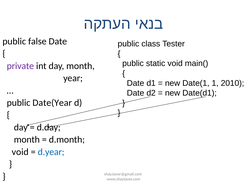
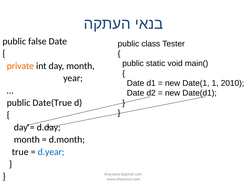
private colour: purple -> orange
Date(Year: Date(Year -> Date(True
void at (20, 152): void -> true
